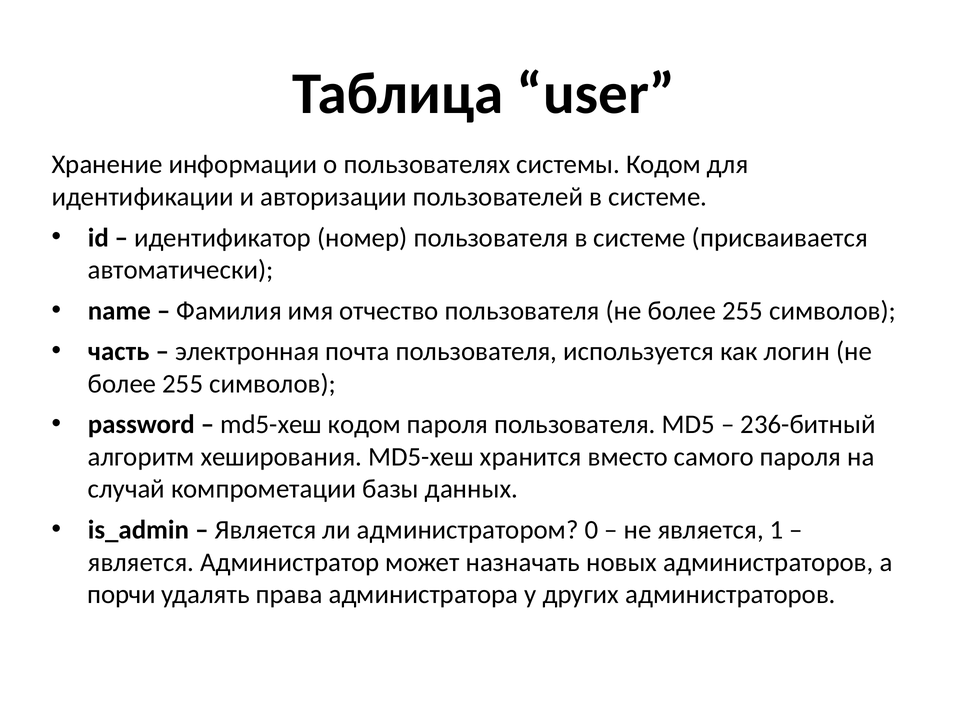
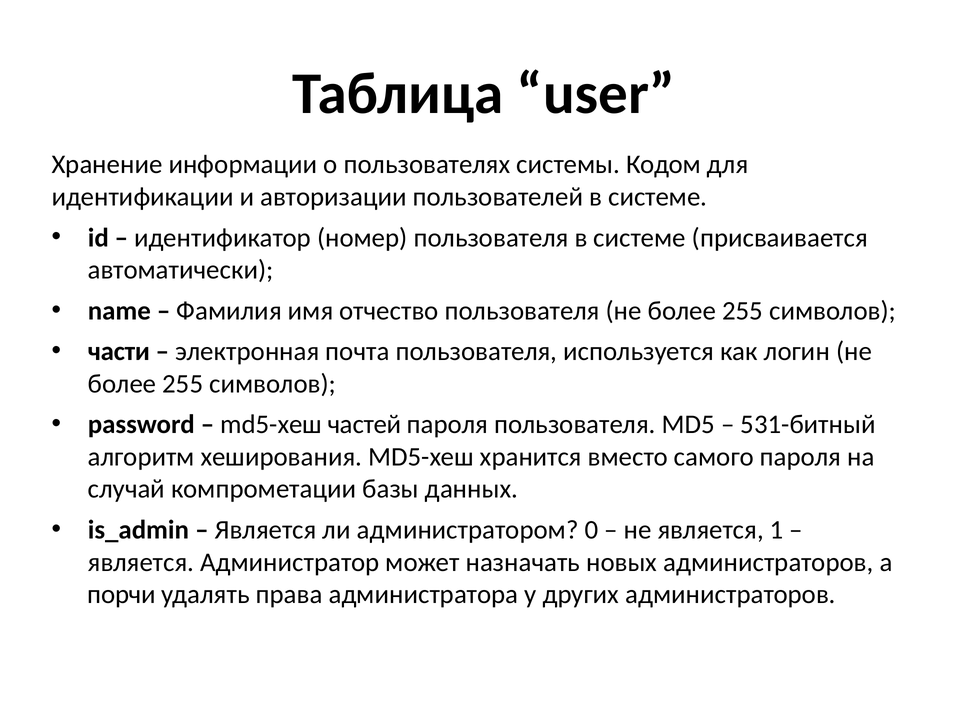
часть: часть -> части
md5-хеш кодом: кодом -> частей
236-битный: 236-битный -> 531-битный
